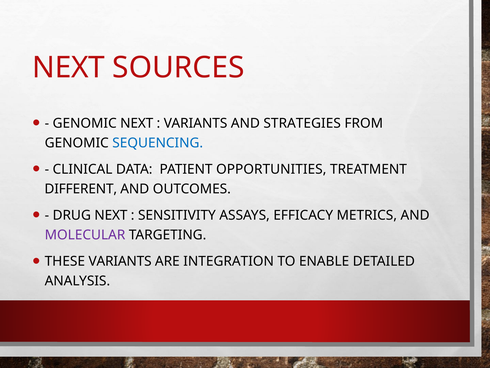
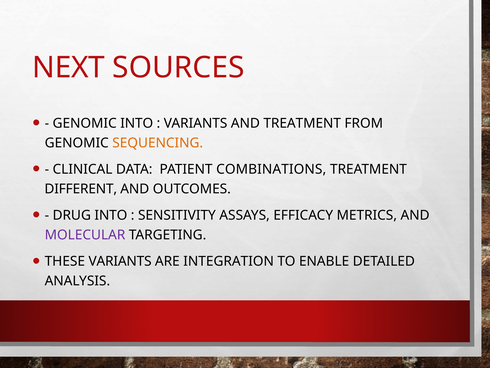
GENOMIC NEXT: NEXT -> INTO
AND STRATEGIES: STRATEGIES -> TREATMENT
SEQUENCING colour: blue -> orange
OPPORTUNITIES: OPPORTUNITIES -> COMBINATIONS
DRUG NEXT: NEXT -> INTO
